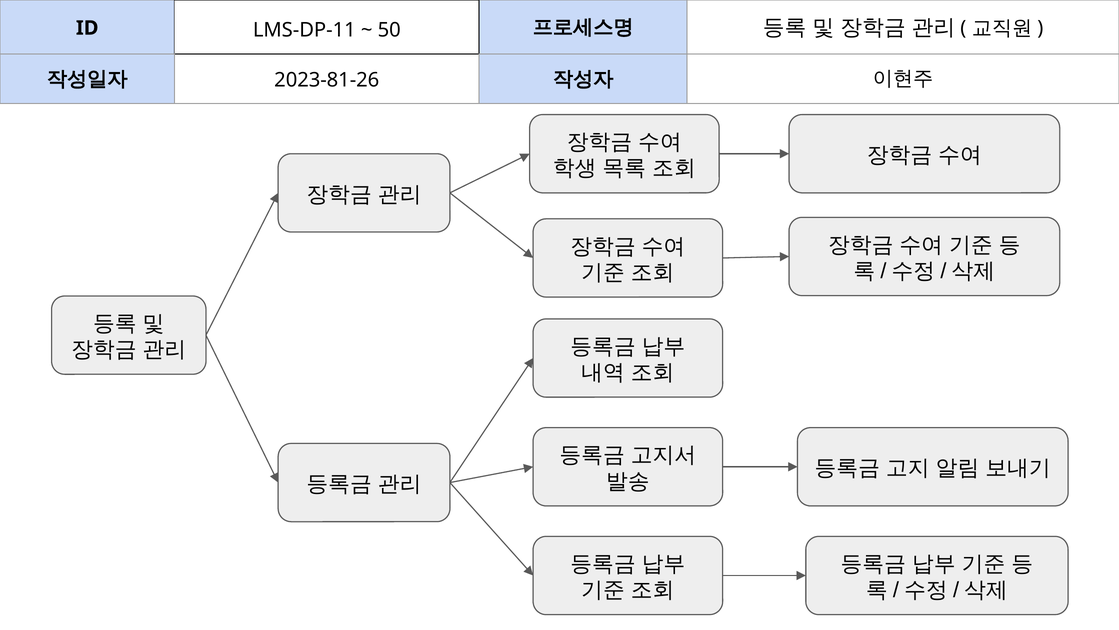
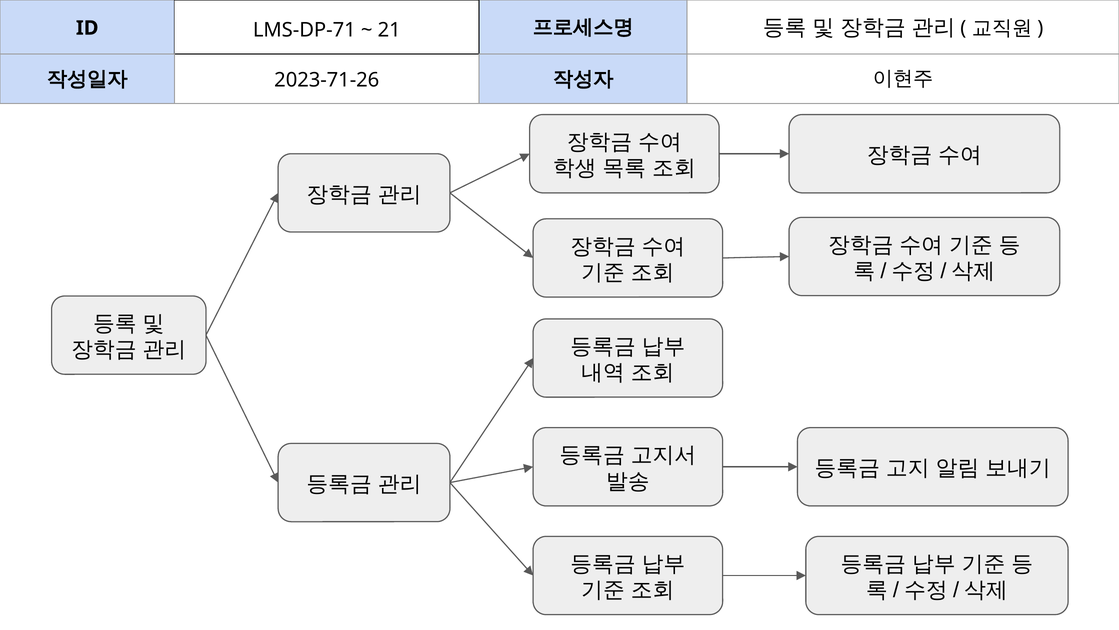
LMS-DP-11: LMS-DP-11 -> LMS-DP-71
50: 50 -> 21
2023-81-26: 2023-81-26 -> 2023-71-26
